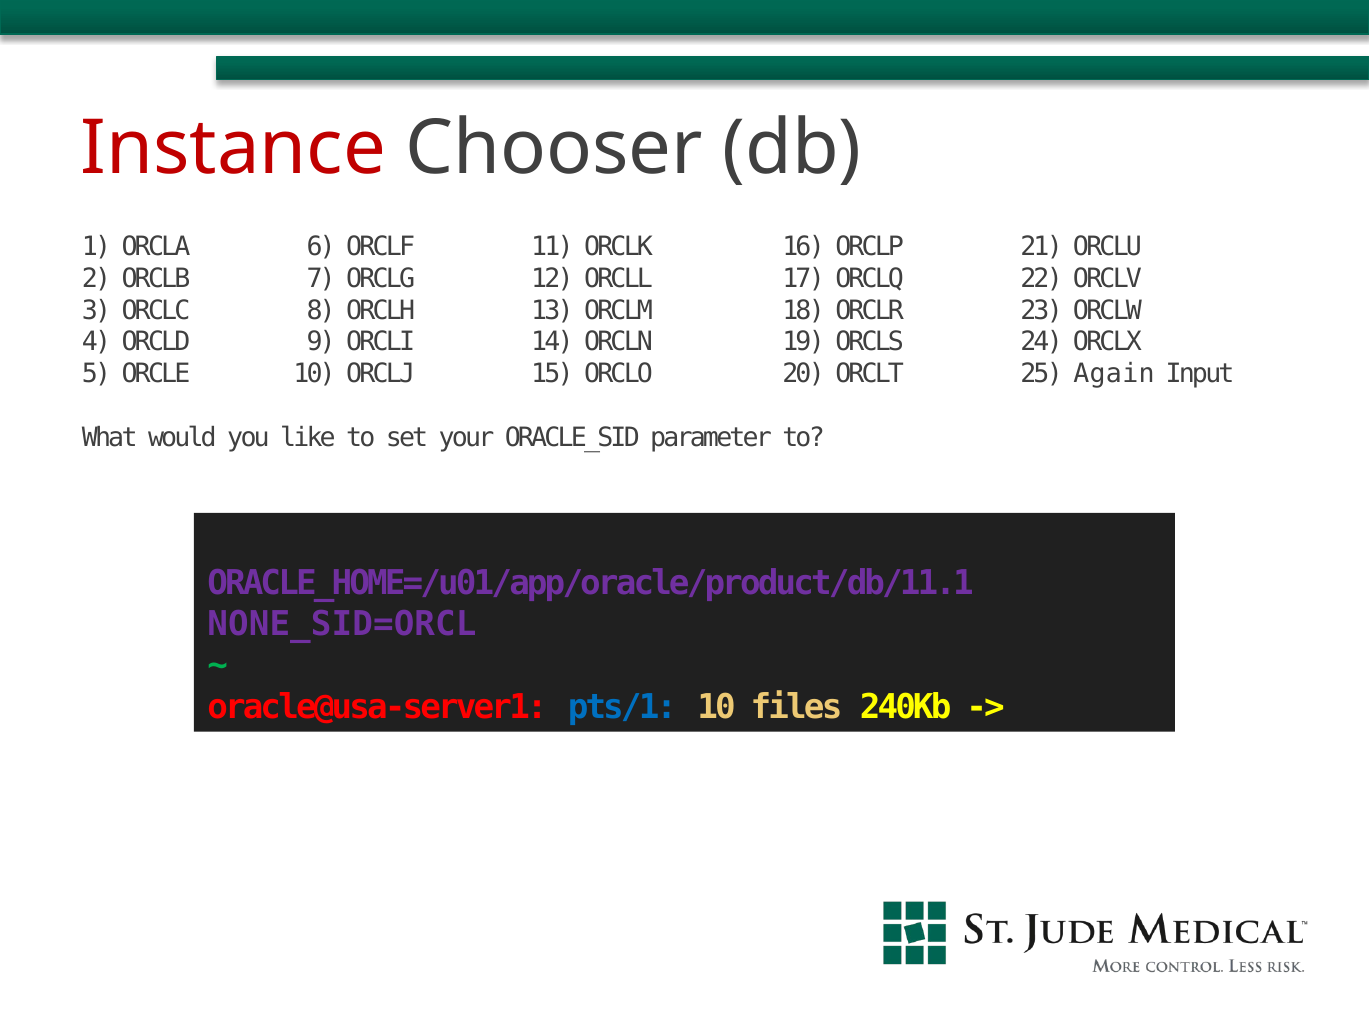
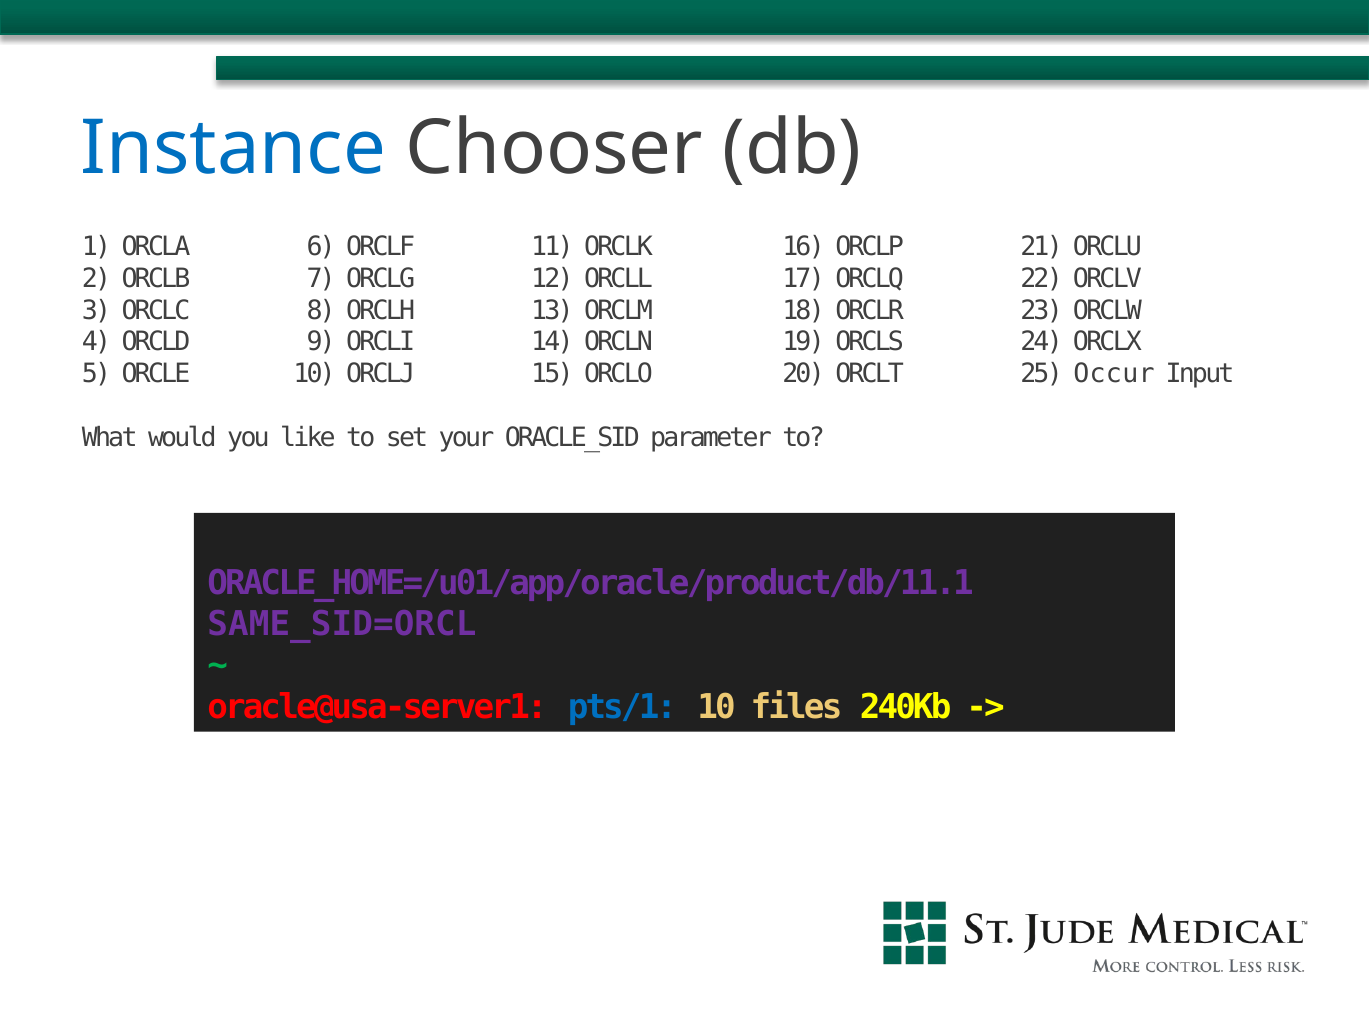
Instance colour: red -> blue
Again: Again -> Occur
NONE_SID=ORCL: NONE_SID=ORCL -> SAME_SID=ORCL
